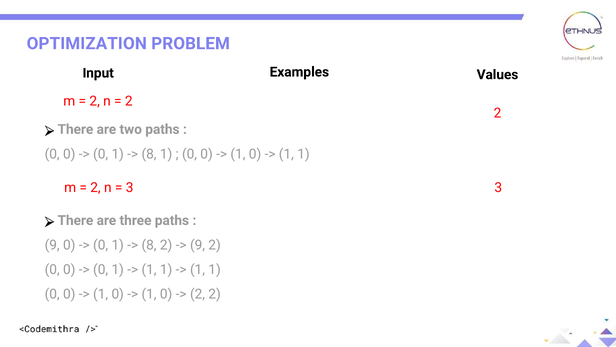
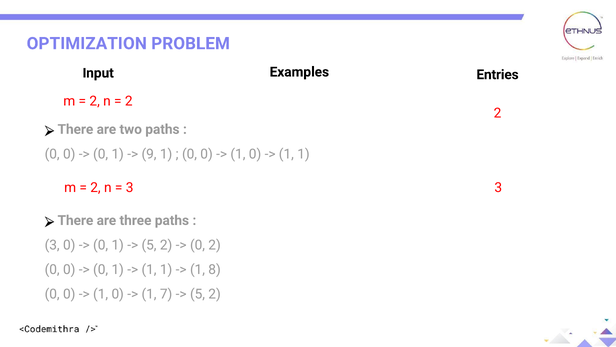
Values: Values -> Entries
8 at (149, 154): 8 -> 9
9 at (52, 245): 9 -> 3
8 at (149, 245): 8 -> 5
9 at (198, 245): 9 -> 0
1 at (215, 269): 1 -> 8
0 at (166, 294): 0 -> 7
2 at (198, 294): 2 -> 5
